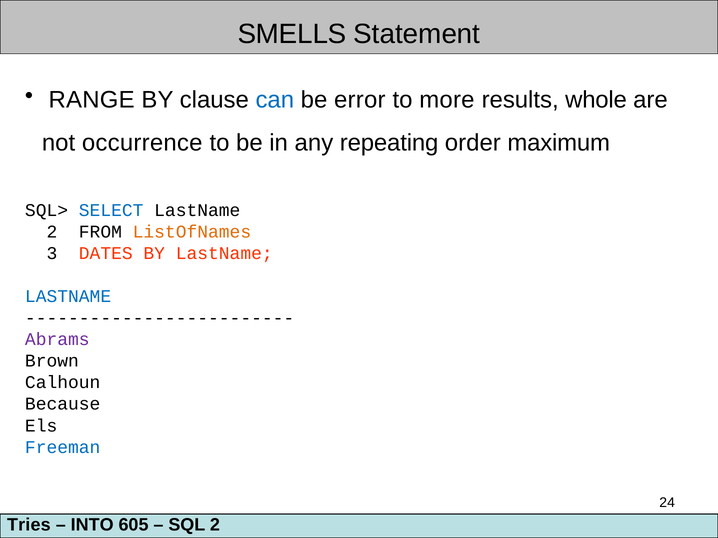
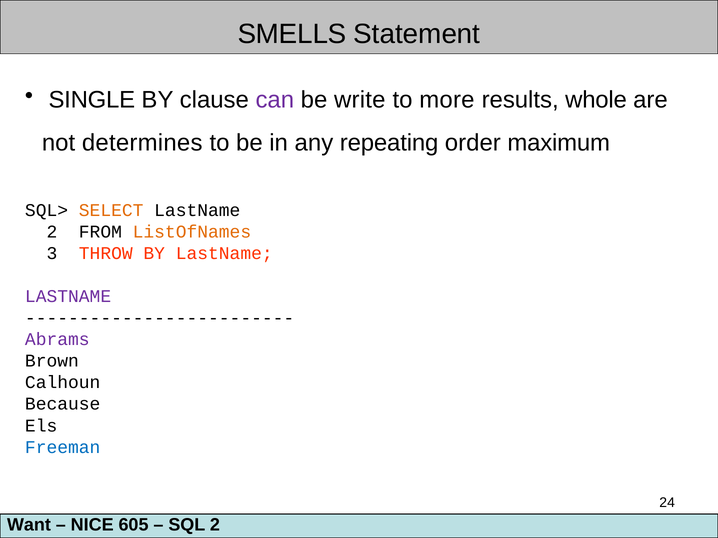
RANGE: RANGE -> SINGLE
can colour: blue -> purple
error: error -> write
occurrence: occurrence -> determines
SELECT colour: blue -> orange
DATES: DATES -> THROW
LASTNAME at (68, 297) colour: blue -> purple
Tries: Tries -> Want
INTO: INTO -> NICE
